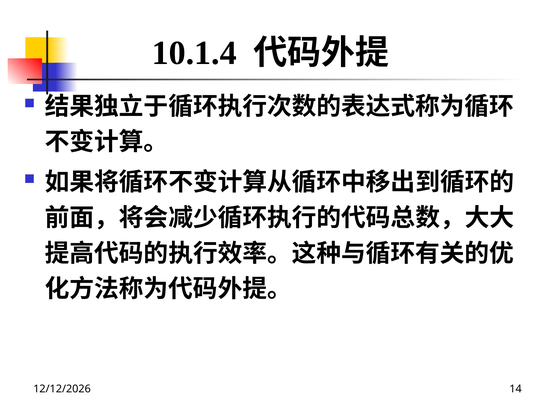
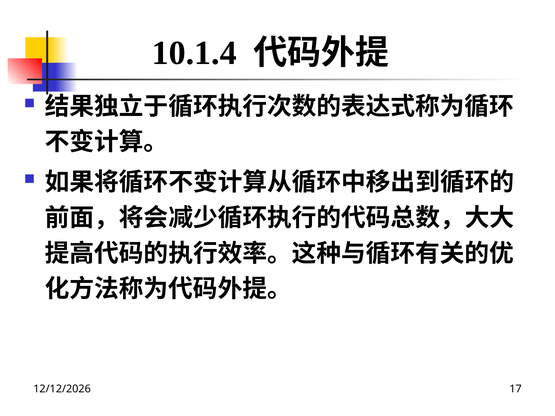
14: 14 -> 17
